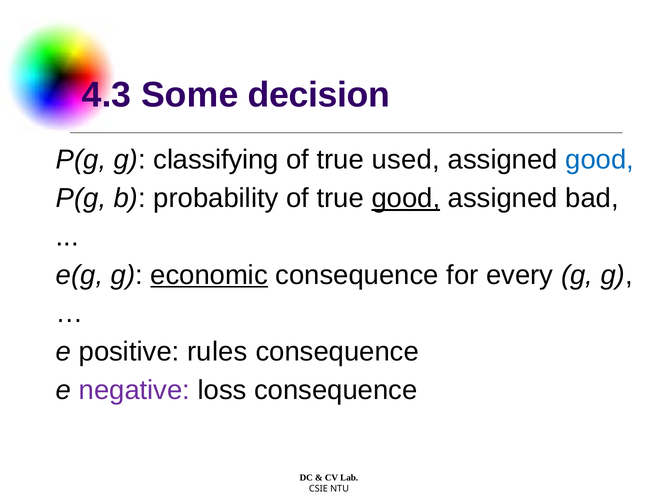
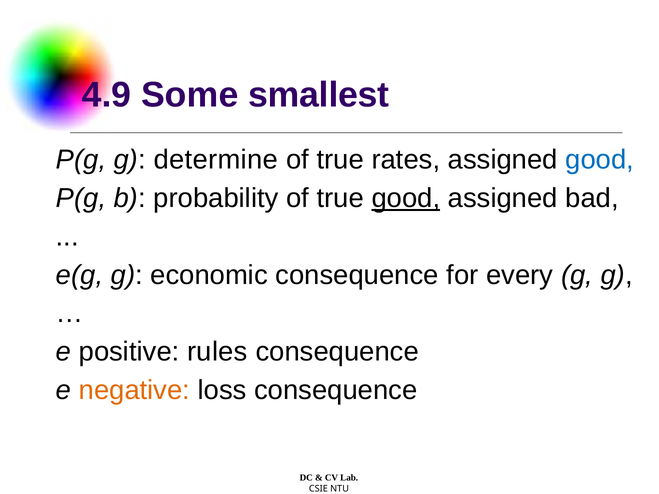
4.3: 4.3 -> 4.9
decision: decision -> smallest
classifying: classifying -> determine
used: used -> rates
economic underline: present -> none
negative colour: purple -> orange
